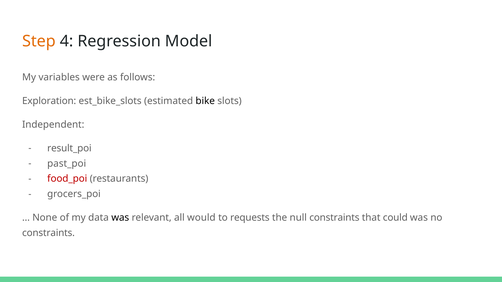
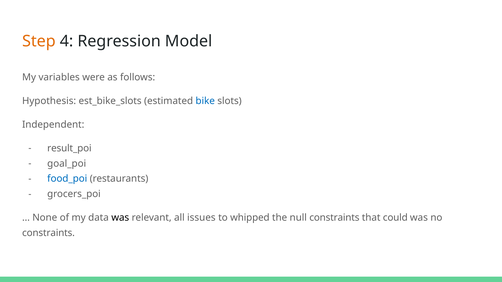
Exploration: Exploration -> Hypothesis
bike colour: black -> blue
past_poi: past_poi -> goal_poi
food_poi colour: red -> blue
would: would -> issues
requests: requests -> whipped
